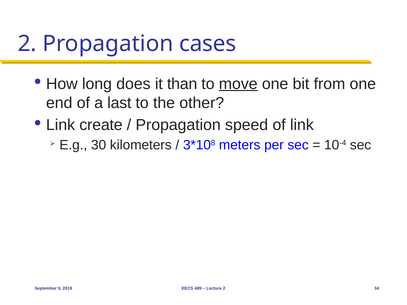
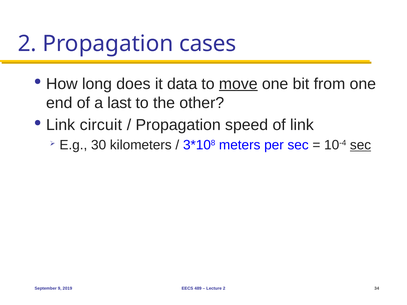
than: than -> data
create: create -> circuit
sec at (361, 145) underline: none -> present
